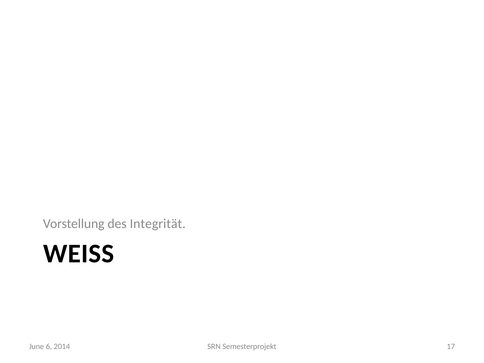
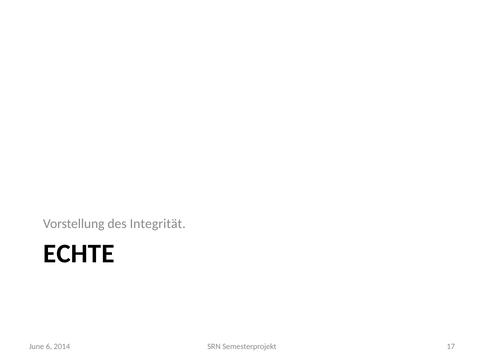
WEISS: WEISS -> ECHTE
